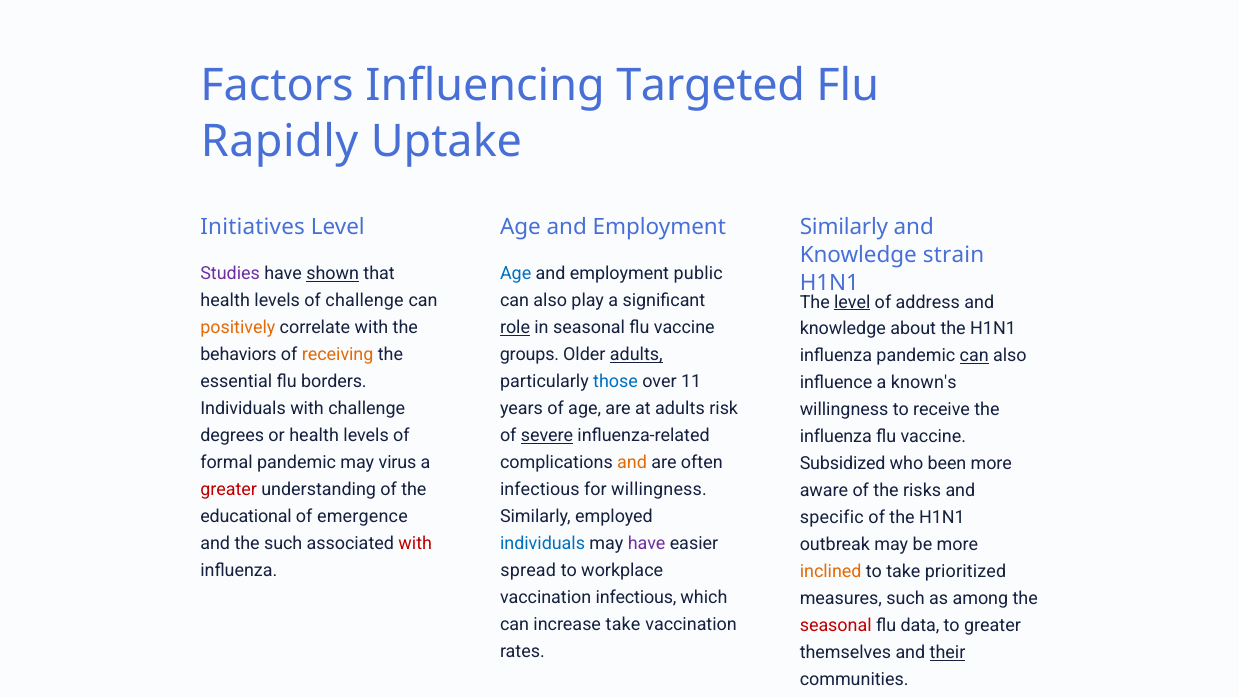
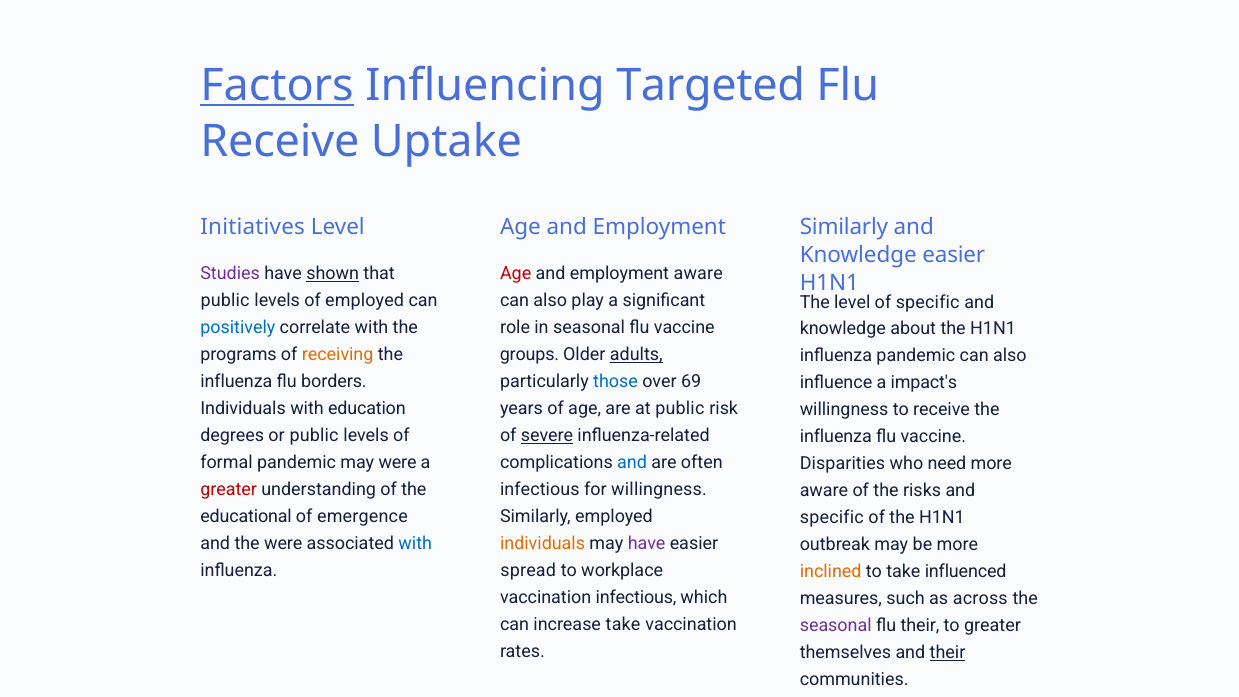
Factors underline: none -> present
Rapidly at (280, 142): Rapidly -> Receive
Knowledge strain: strain -> easier
Age at (516, 274) colour: blue -> red
employment public: public -> aware
health at (225, 301): health -> public
of challenge: challenge -> employed
level at (852, 302) underline: present -> none
of address: address -> specific
positively colour: orange -> blue
role underline: present -> none
behaviors: behaviors -> programs
can at (974, 356) underline: present -> none
essential at (236, 382): essential -> influenza
11: 11 -> 69
known's: known's -> impact's
with challenge: challenge -> education
at adults: adults -> public
or health: health -> public
may virus: virus -> were
and at (632, 463) colour: orange -> blue
Subsidized: Subsidized -> Disparities
been: been -> need
the such: such -> were
with at (415, 543) colour: red -> blue
individuals at (543, 544) colour: blue -> orange
prioritized: prioritized -> influenced
among: among -> across
seasonal at (836, 625) colour: red -> purple
flu data: data -> their
